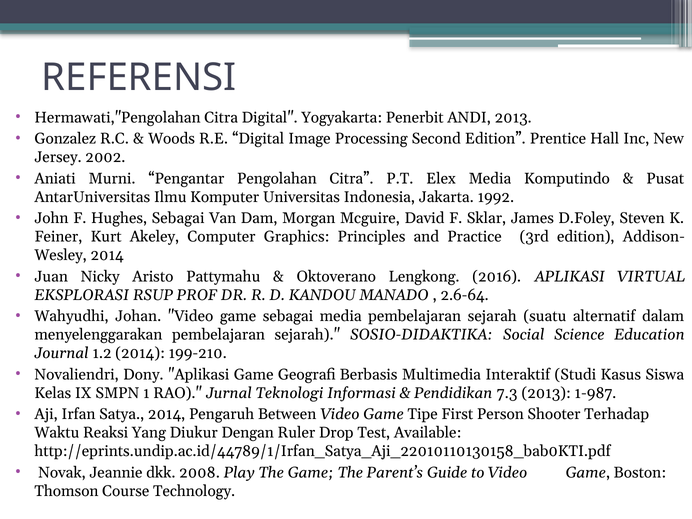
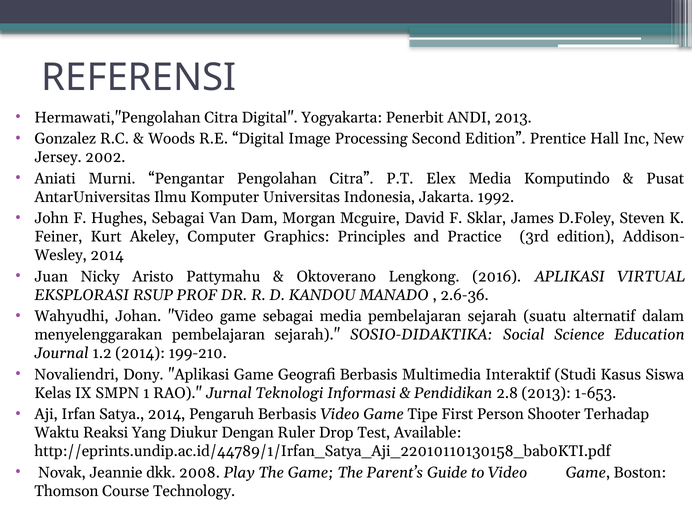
2.6-64: 2.6-64 -> 2.6-36
7.3: 7.3 -> 2.8
1-987: 1-987 -> 1-653
Pengaruh Between: Between -> Berbasis
